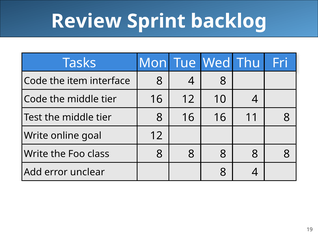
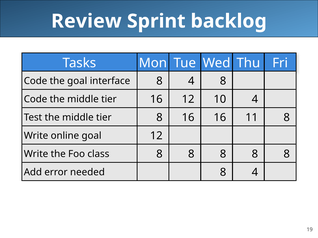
the item: item -> goal
unclear: unclear -> needed
